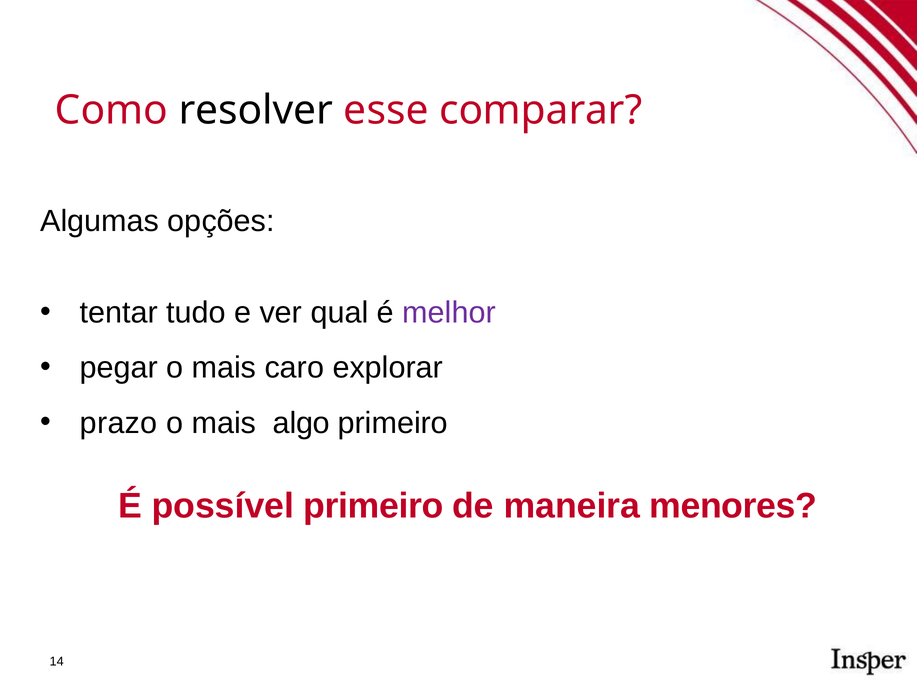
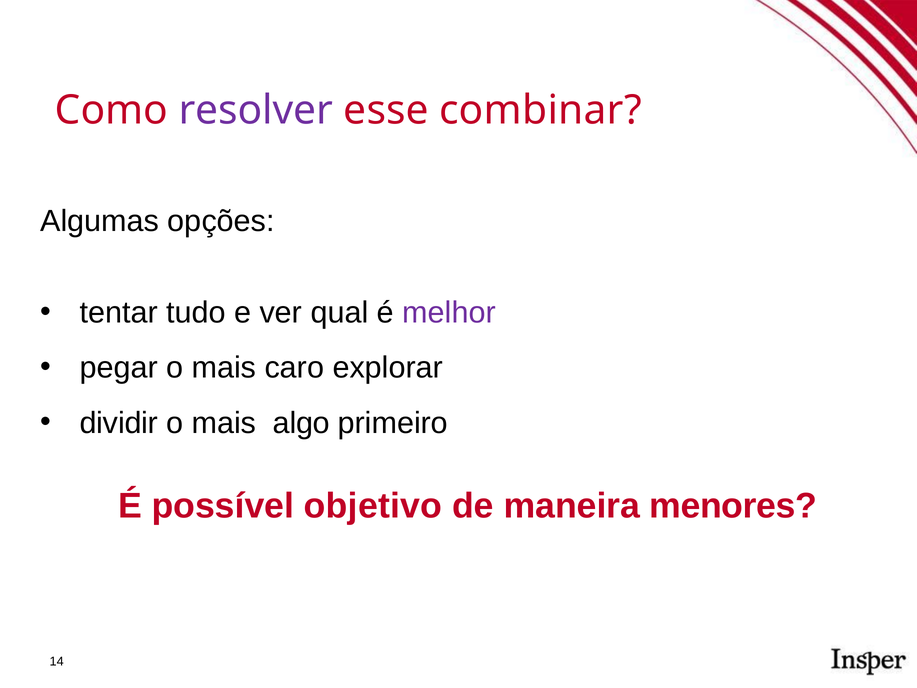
resolver colour: black -> purple
comparar: comparar -> combinar
prazo: prazo -> dividir
possível primeiro: primeiro -> objetivo
